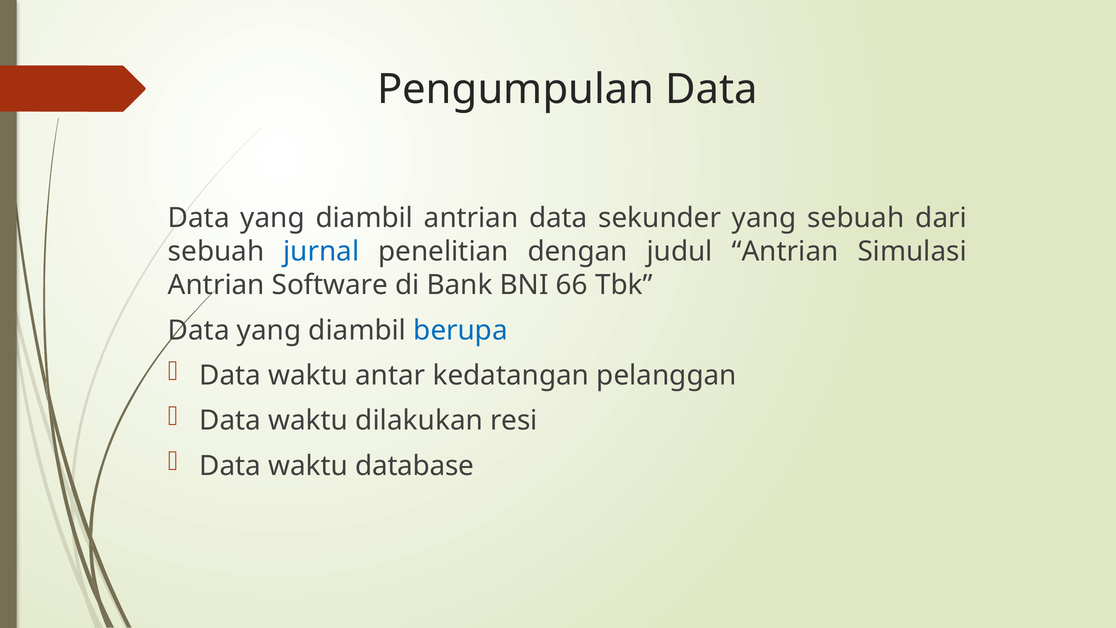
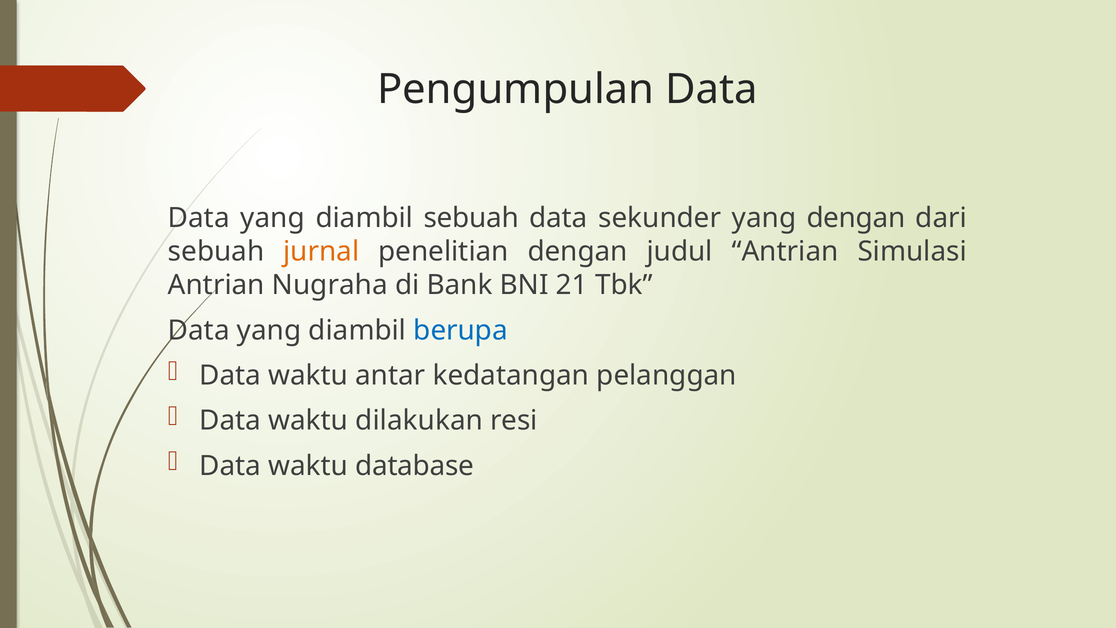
diambil antrian: antrian -> sebuah
yang sebuah: sebuah -> dengan
jurnal colour: blue -> orange
Software: Software -> Nugraha
66: 66 -> 21
